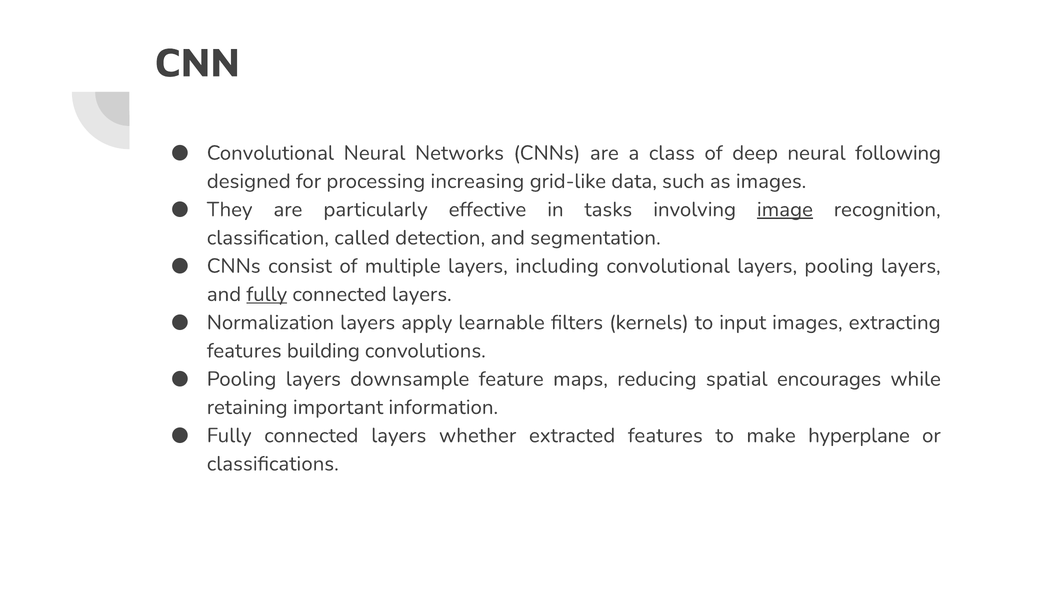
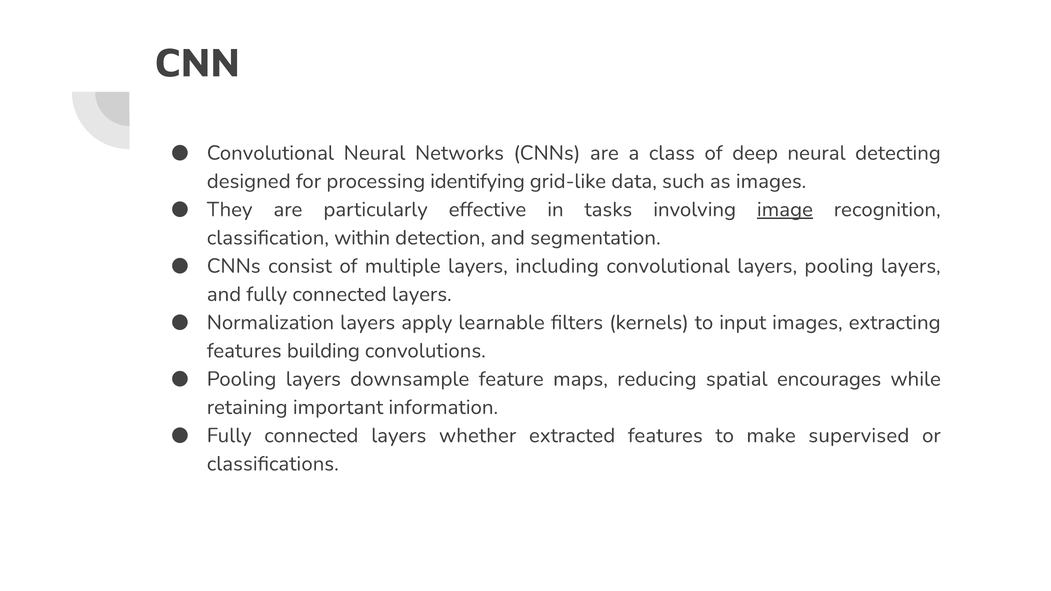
following: following -> detecting
increasing: increasing -> identifying
called: called -> within
fully at (267, 294) underline: present -> none
hyperplane: hyperplane -> supervised
